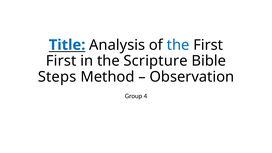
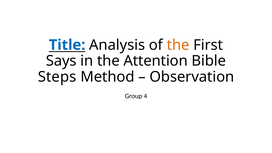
the at (178, 45) colour: blue -> orange
First at (61, 61): First -> Says
Scripture: Scripture -> Attention
